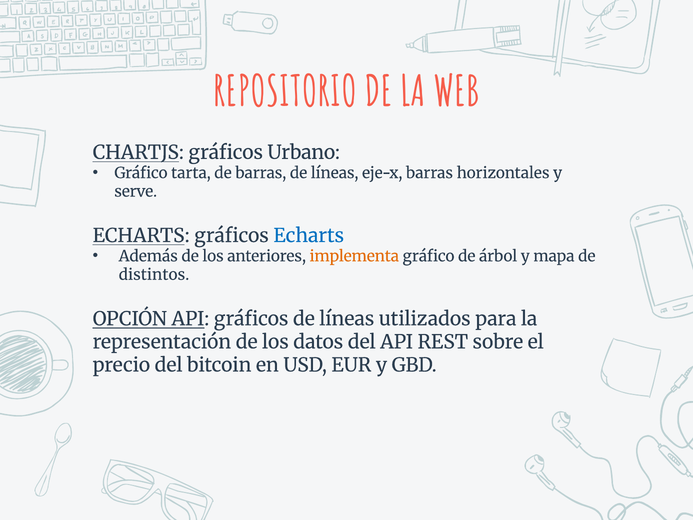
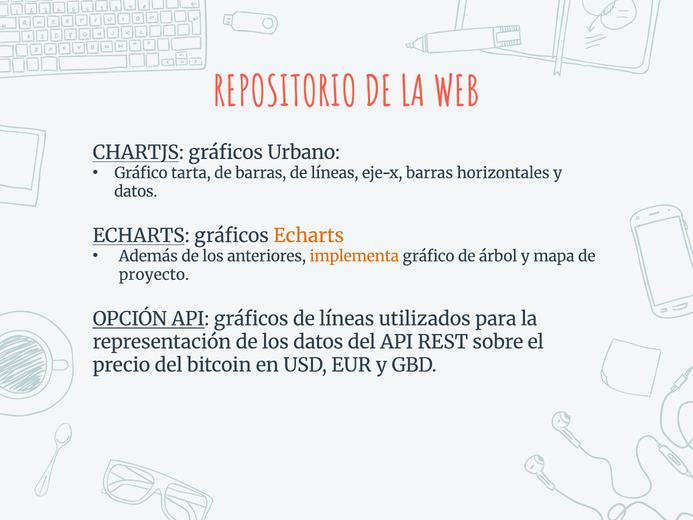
serve at (136, 191): serve -> datos
Echarts at (309, 236) colour: blue -> orange
distintos: distintos -> proyecto
